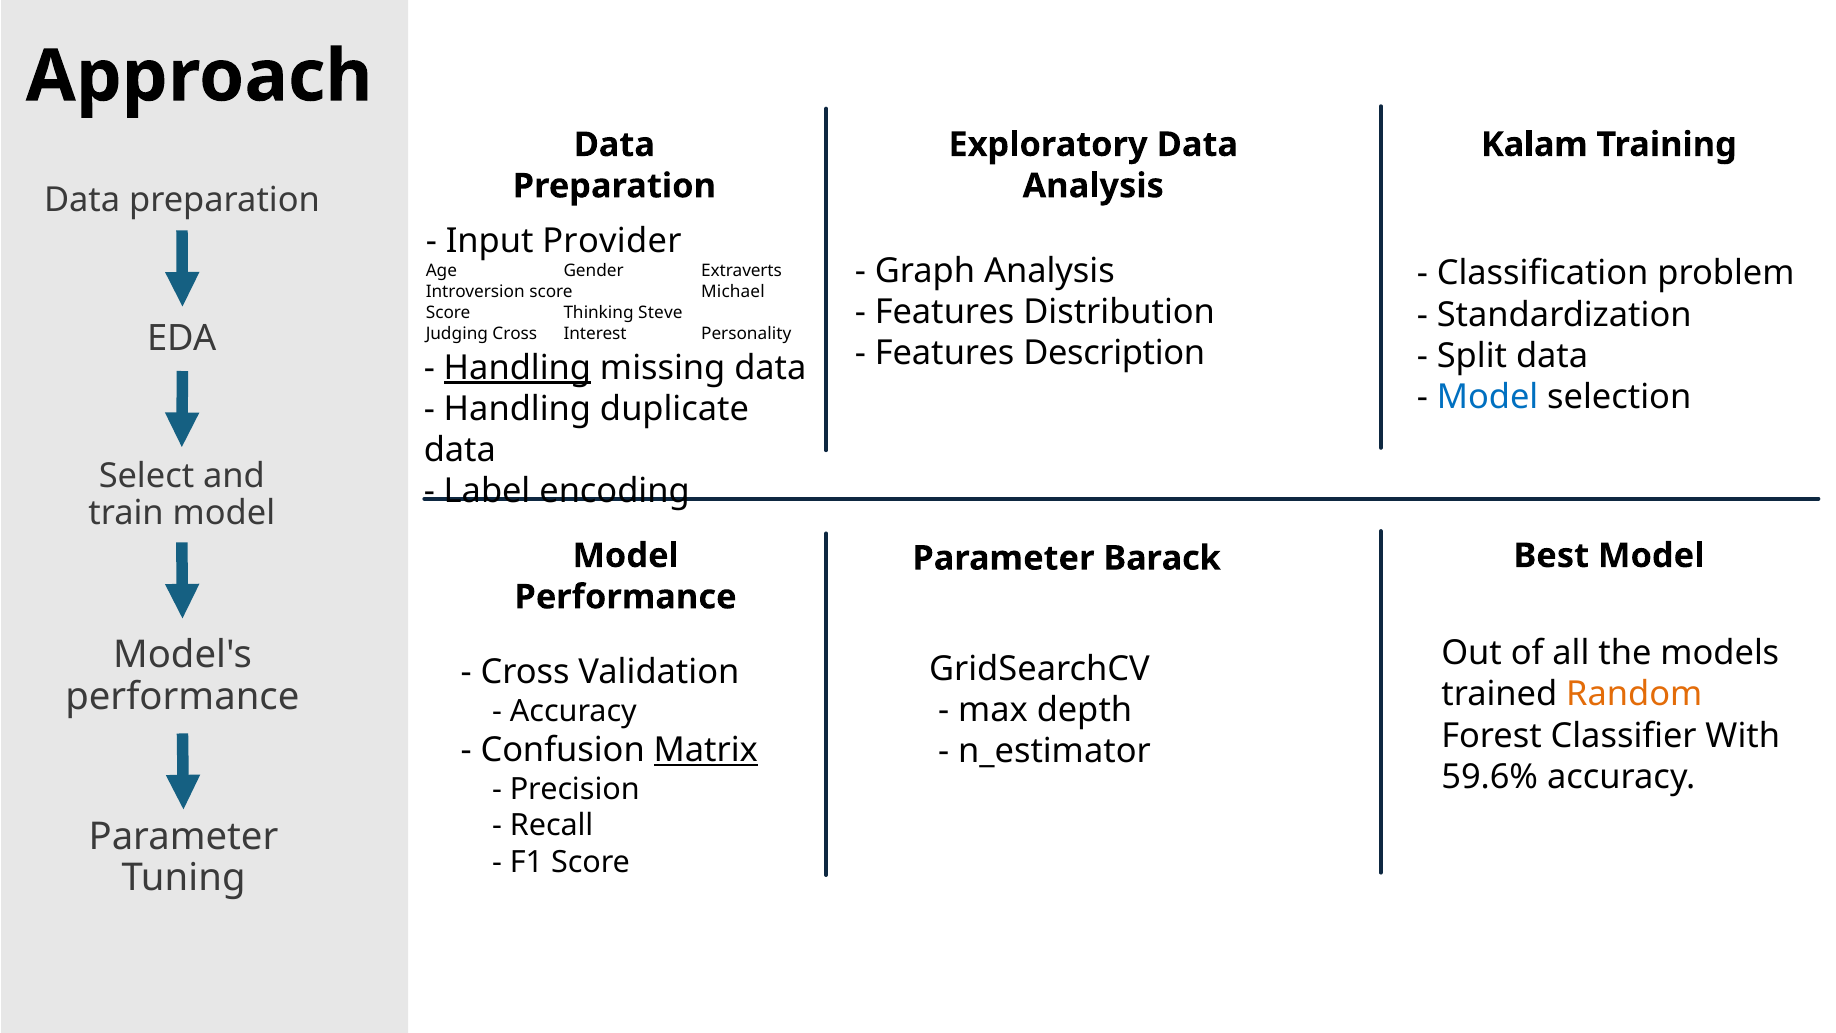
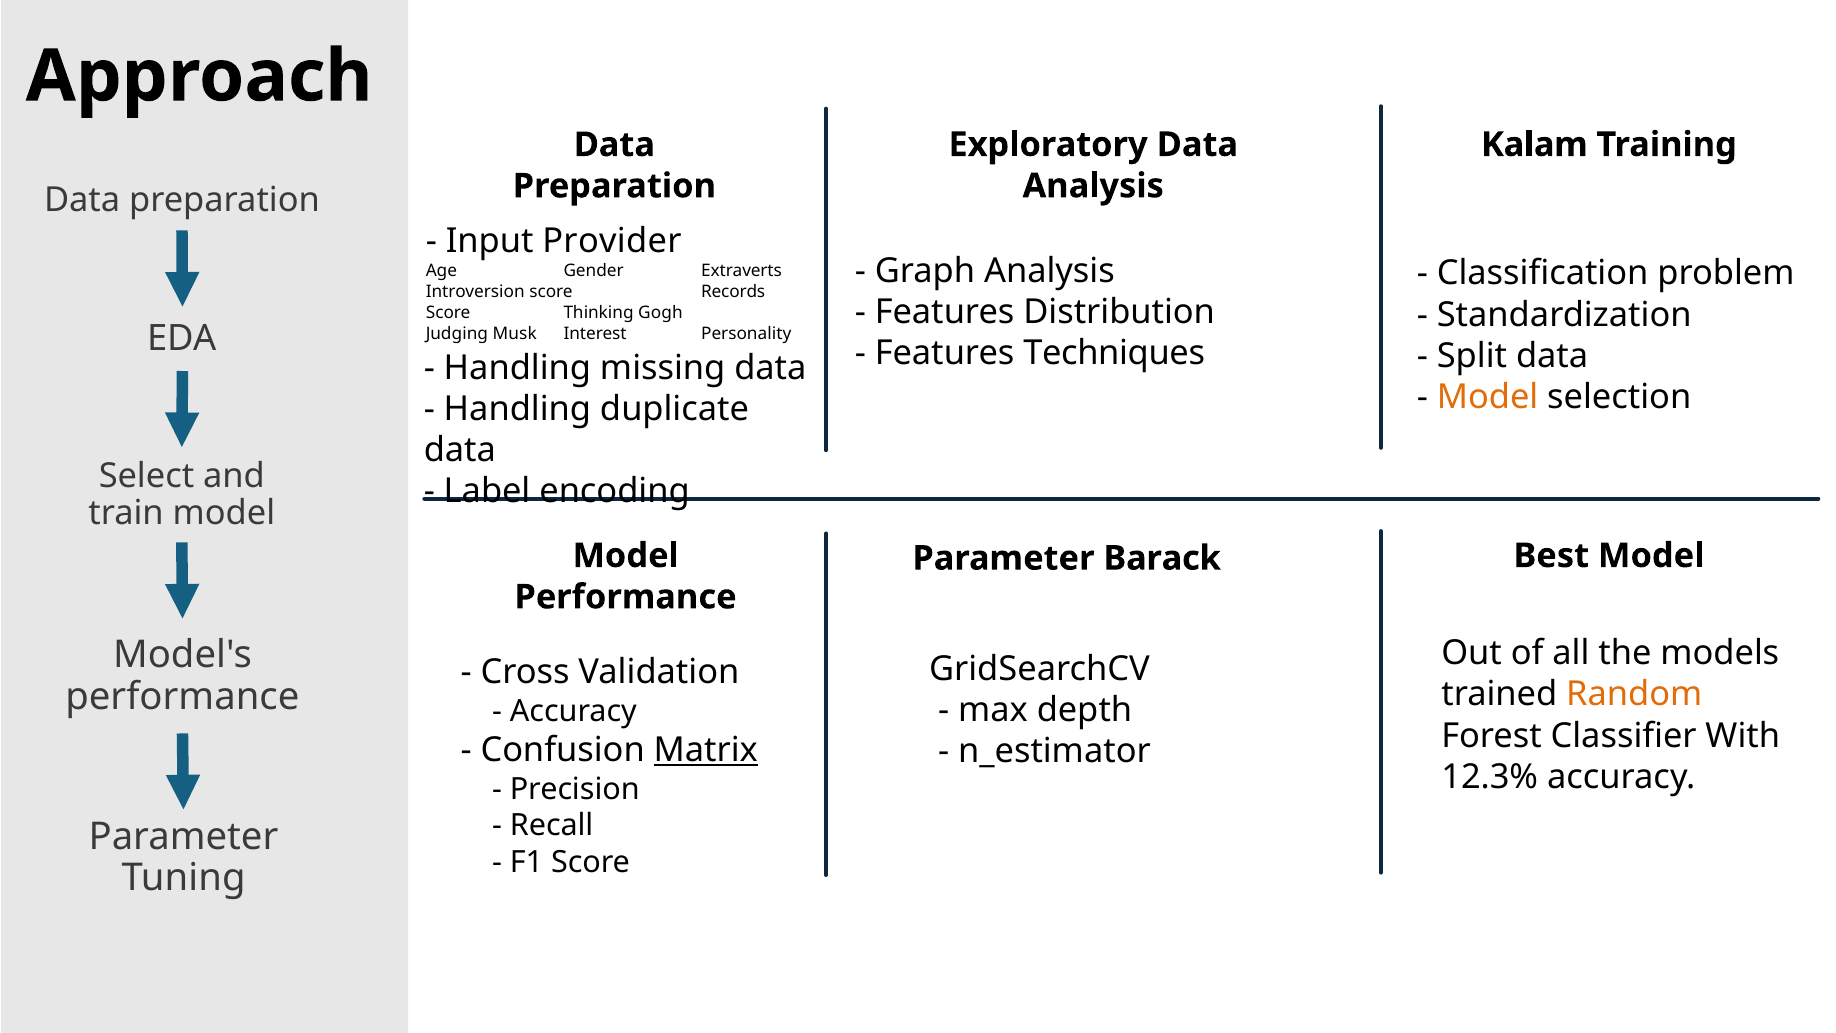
Michael: Michael -> Records
Steve: Steve -> Gogh
Judging Cross: Cross -> Musk
Description: Description -> Techniques
Handling at (517, 368) underline: present -> none
Model at (1488, 397) colour: blue -> orange
59.6%: 59.6% -> 12.3%
